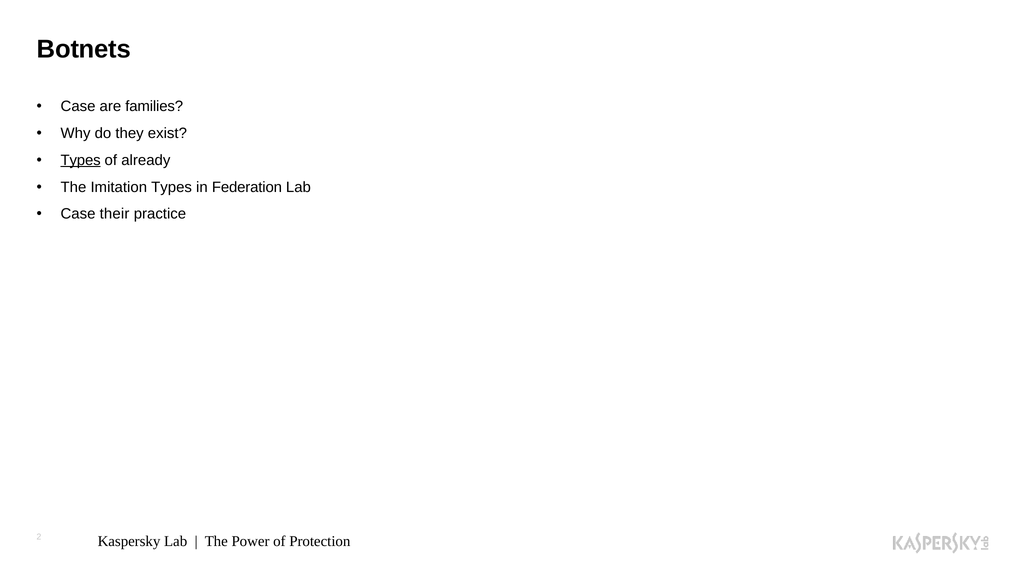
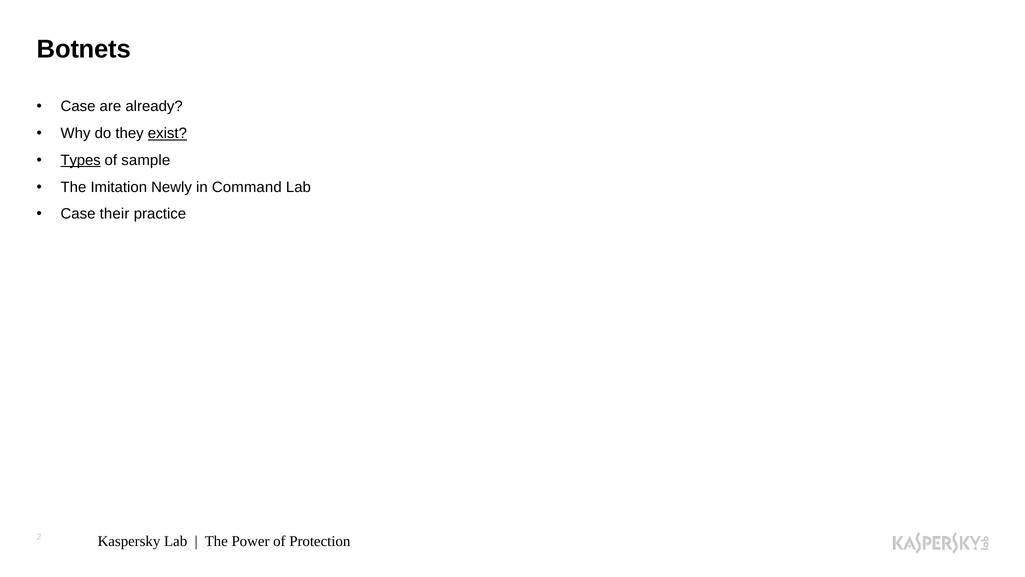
families: families -> already
exist underline: none -> present
already: already -> sample
Imitation Types: Types -> Newly
Federation: Federation -> Command
